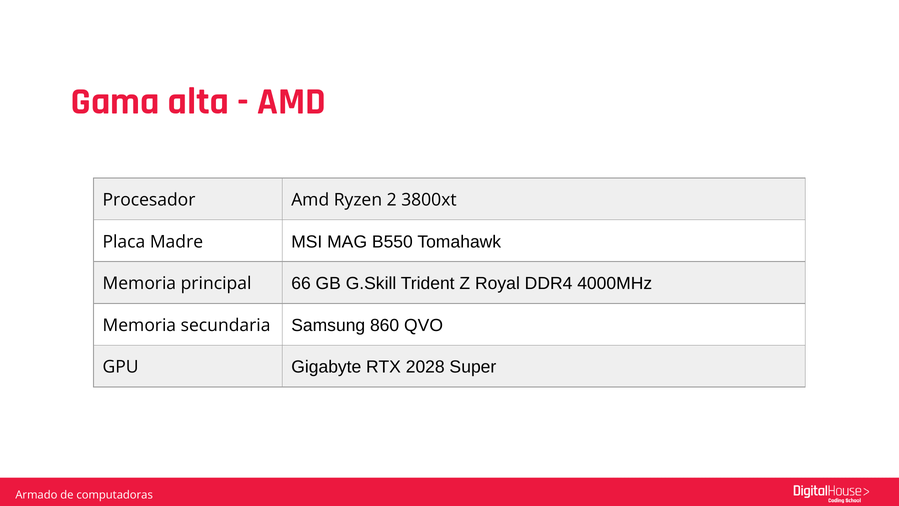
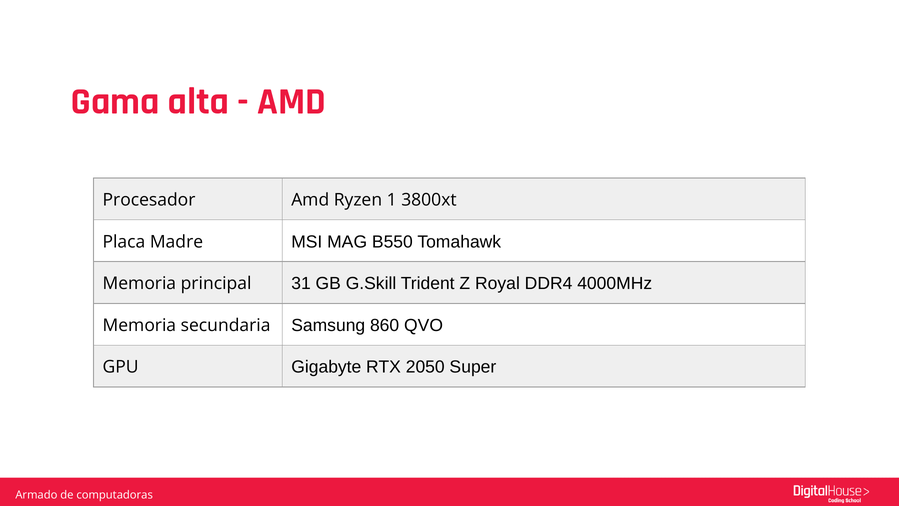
2: 2 -> 1
66: 66 -> 31
2028: 2028 -> 2050
